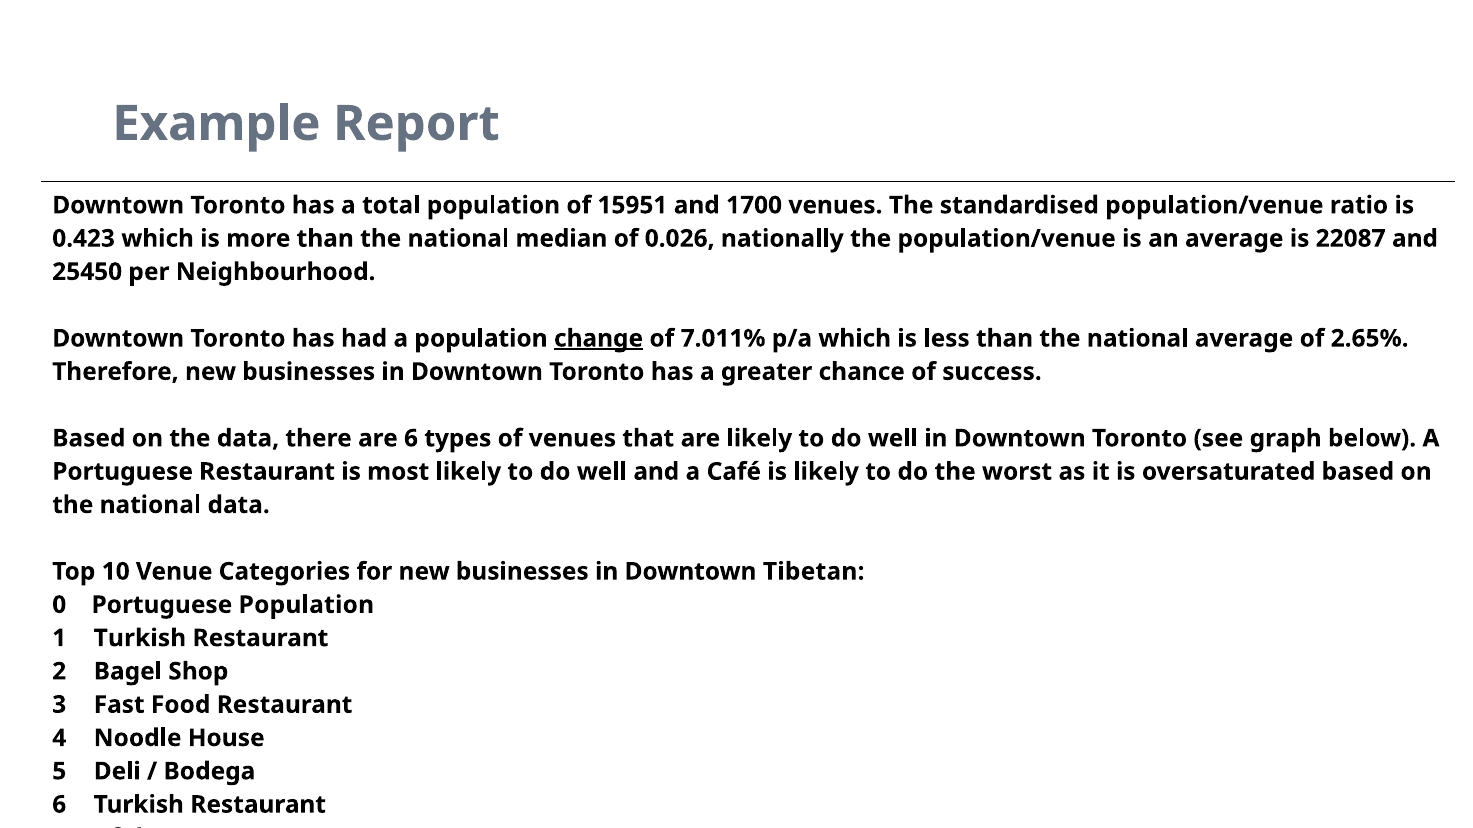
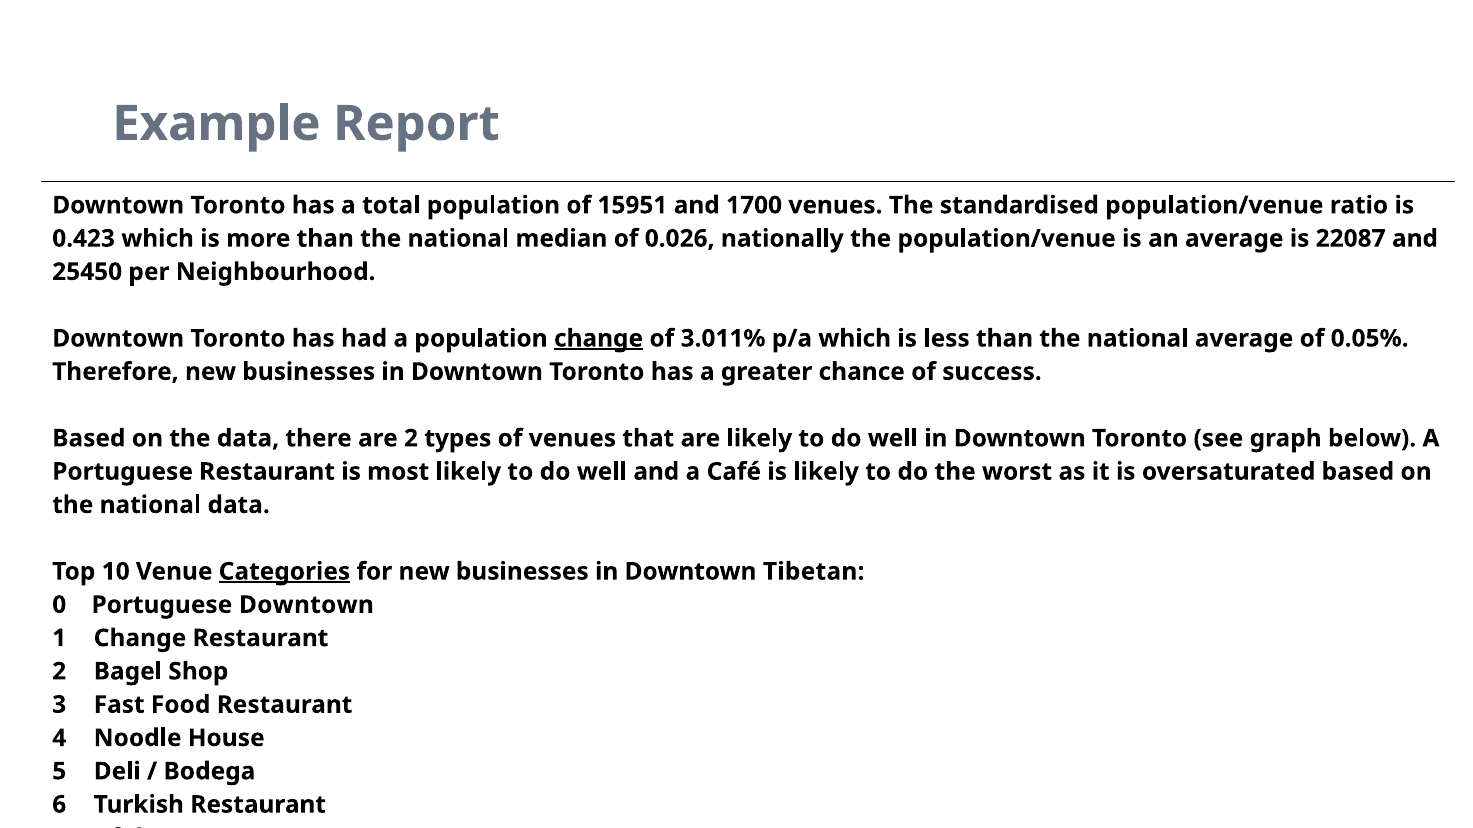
7.011%: 7.011% -> 3.011%
2.65%: 2.65% -> 0.05%
are 6: 6 -> 2
Categories underline: none -> present
Portuguese Population: Population -> Downtown
Turkish at (140, 639): Turkish -> Change
